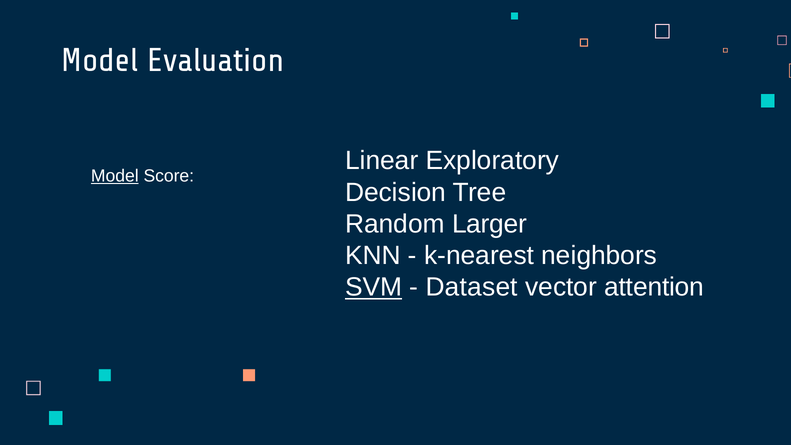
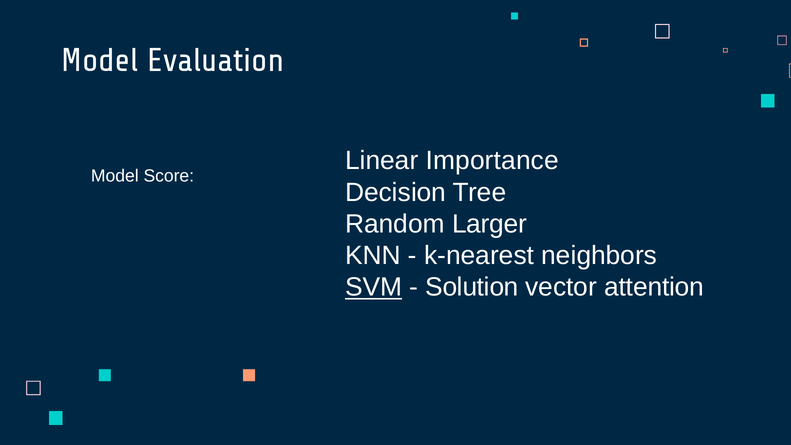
Exploratory: Exploratory -> Importance
Model at (115, 176) underline: present -> none
Dataset: Dataset -> Solution
